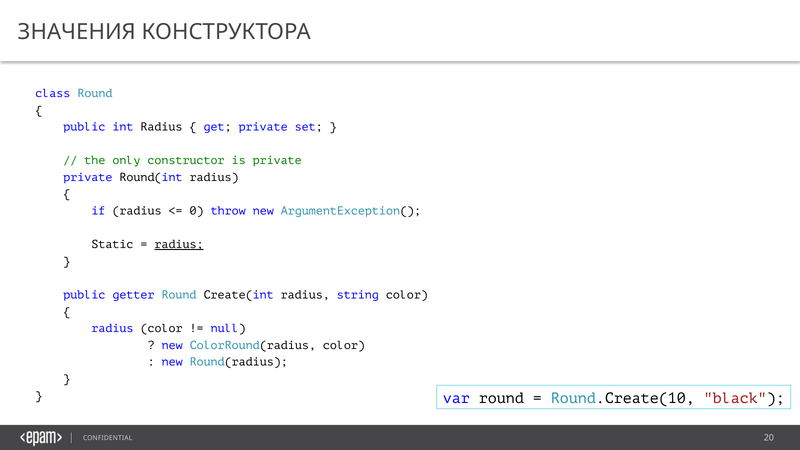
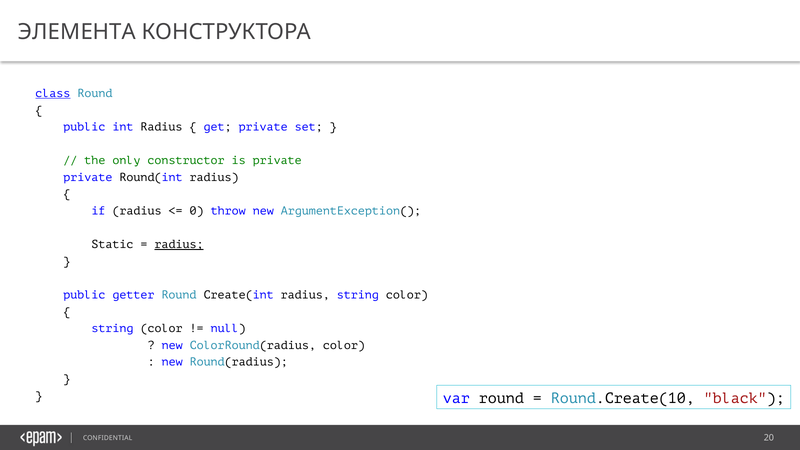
ЗНАЧЕНИЯ: ЗНАЧЕНИЯ -> ЭЛЕМЕНТА
class underline: none -> present
radius at (112, 328): radius -> string
